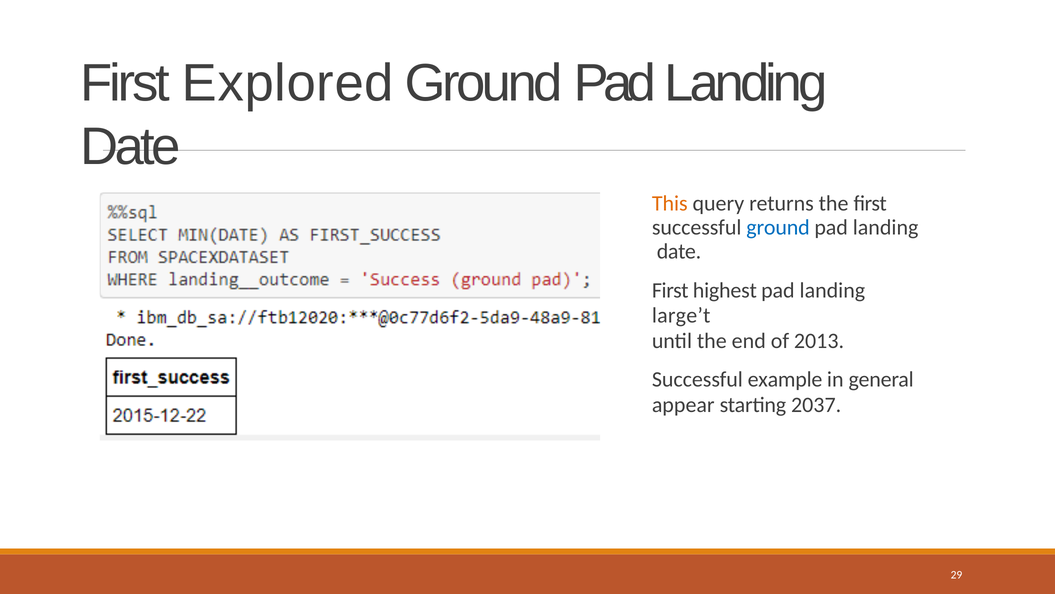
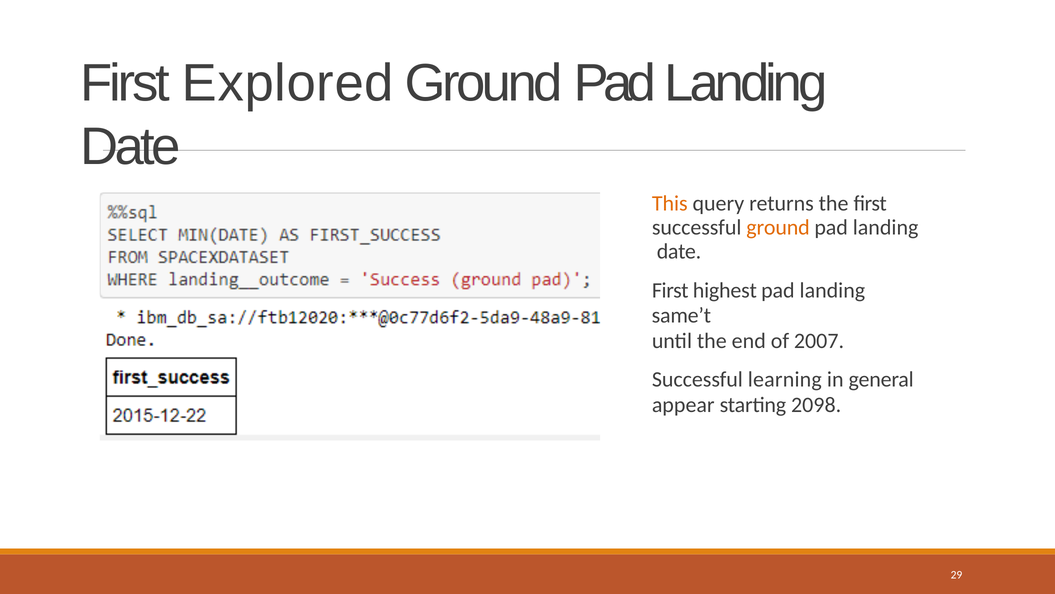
ground at (778, 227) colour: blue -> orange
large’t: large’t -> same’t
2013: 2013 -> 2007
example: example -> learning
2037: 2037 -> 2098
